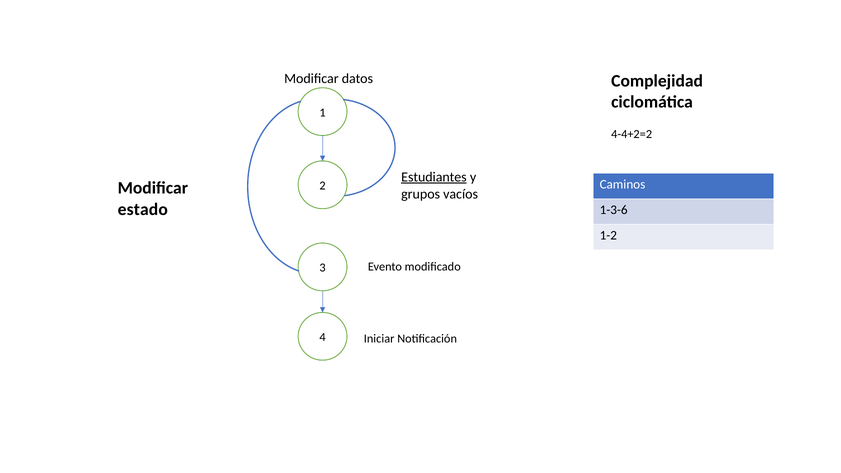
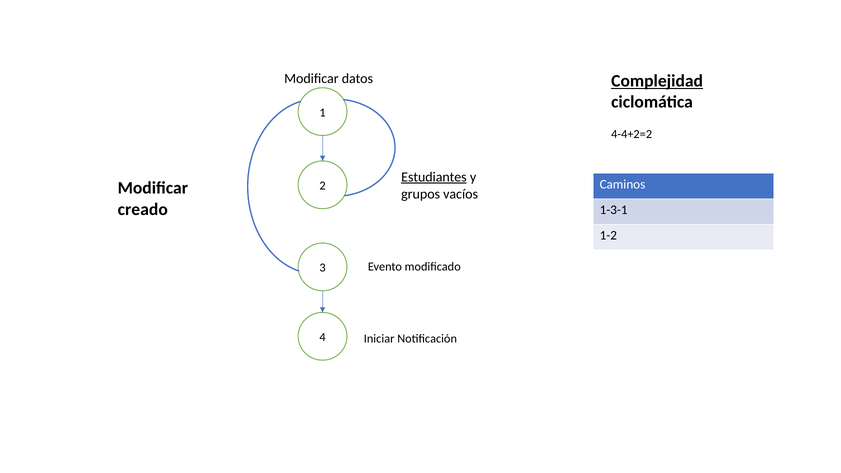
Complejidad underline: none -> present
estado: estado -> creado
1-3-6: 1-3-6 -> 1-3-1
